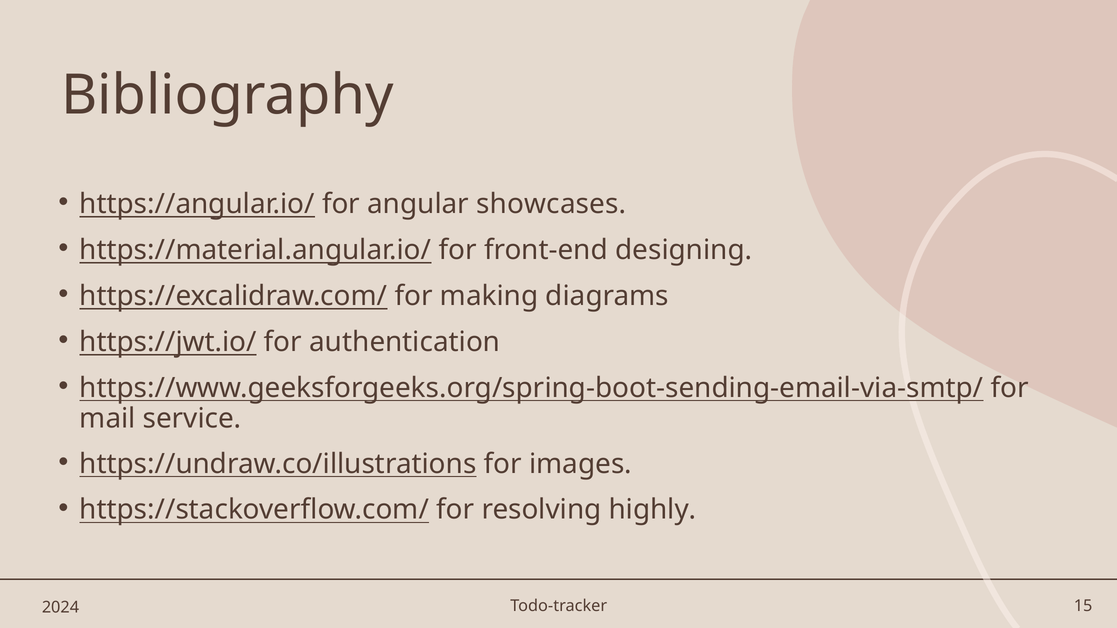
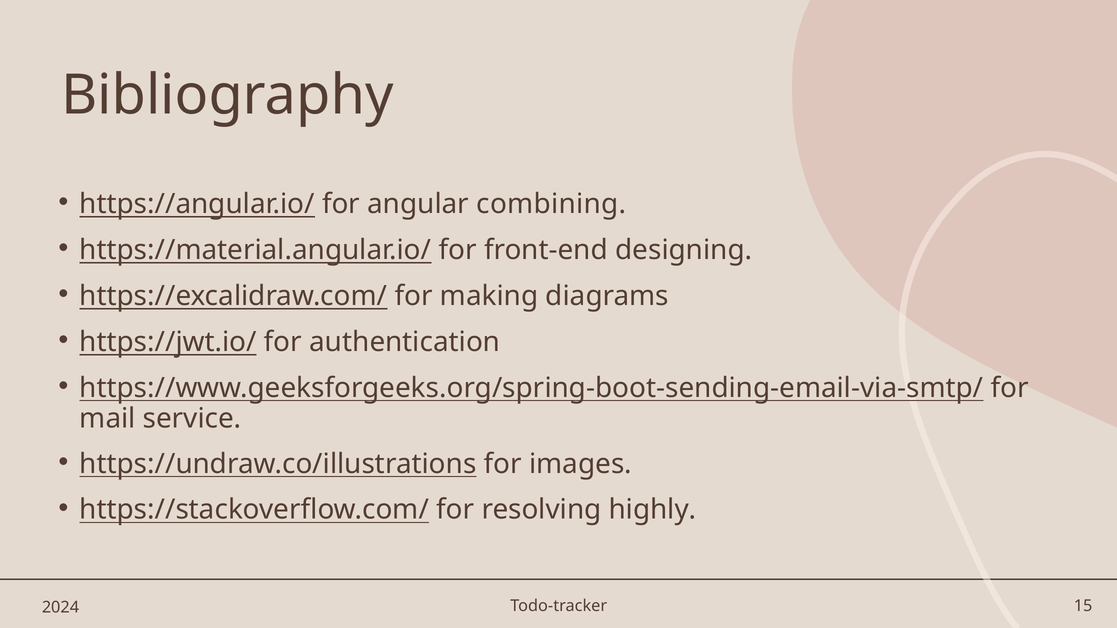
showcases: showcases -> combining
